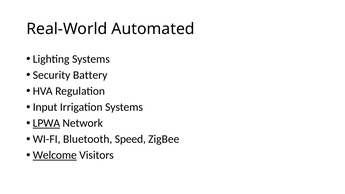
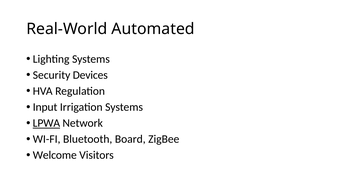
Battery: Battery -> Devices
Speed: Speed -> Board
Welcome underline: present -> none
